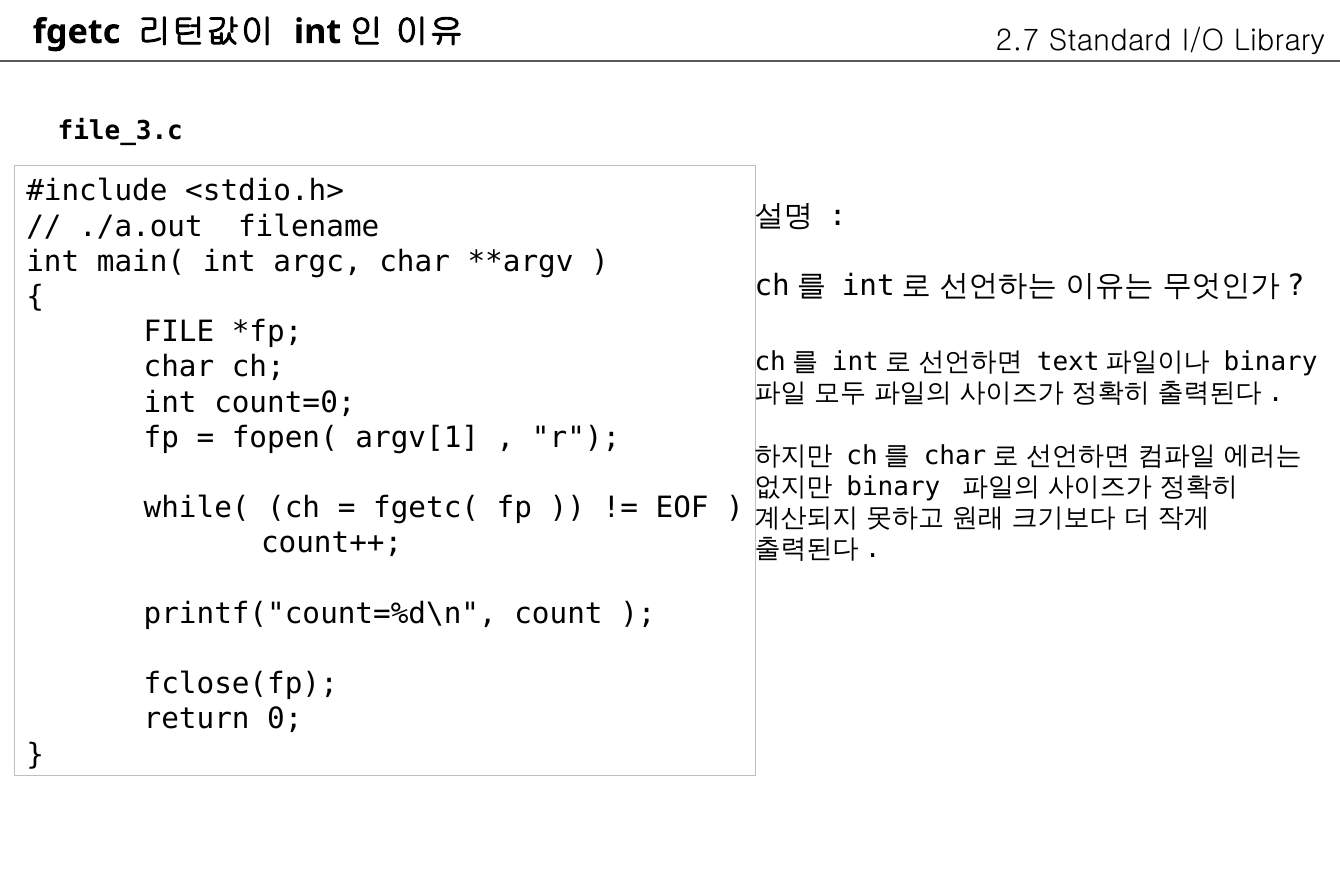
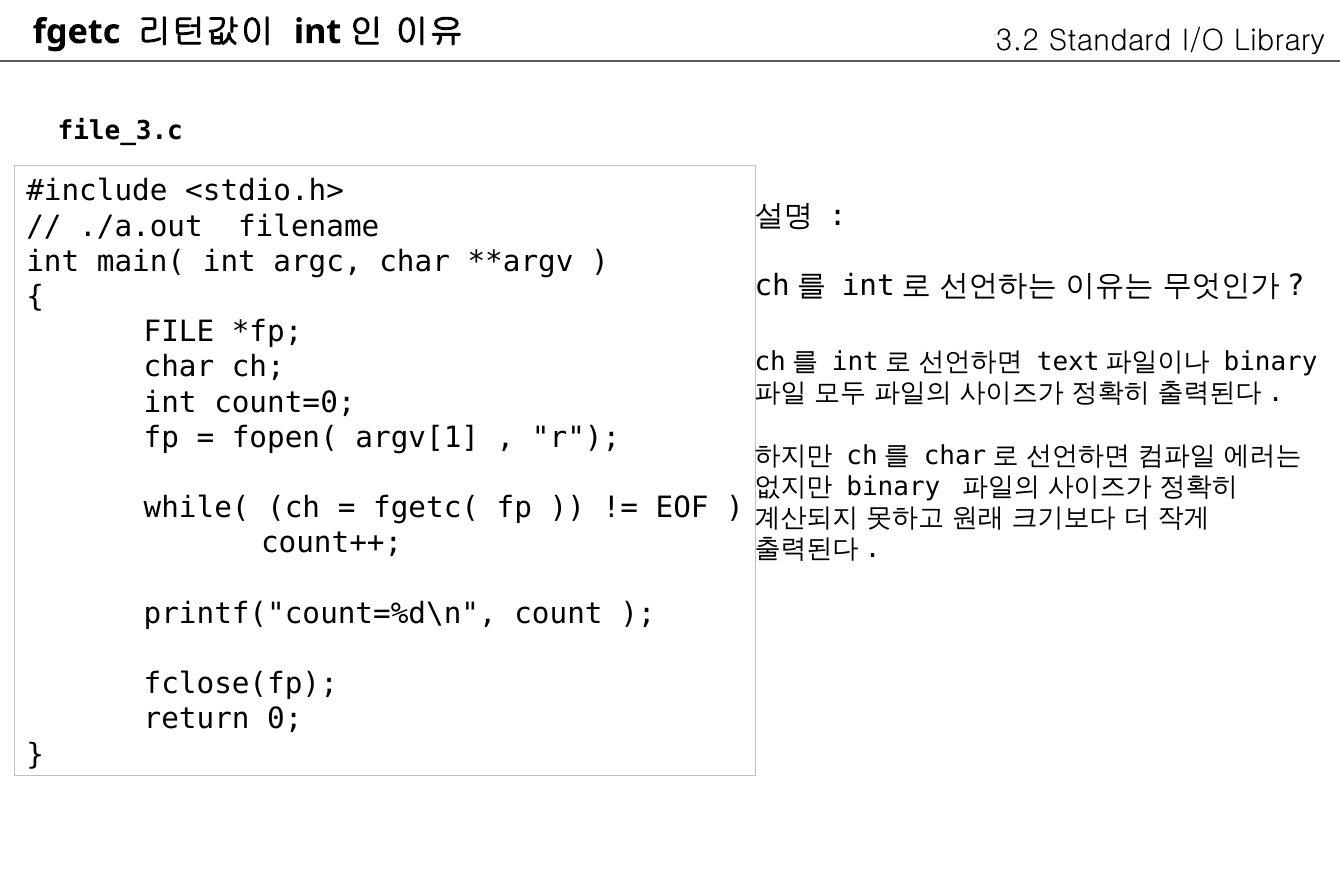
2.7: 2.7 -> 3.2
